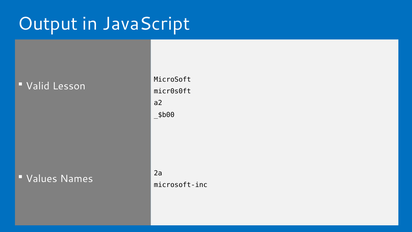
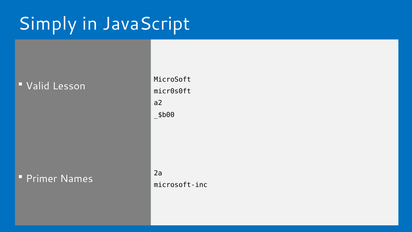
Output: Output -> Simply
Values: Values -> Primer
